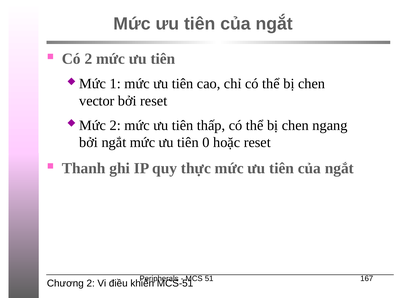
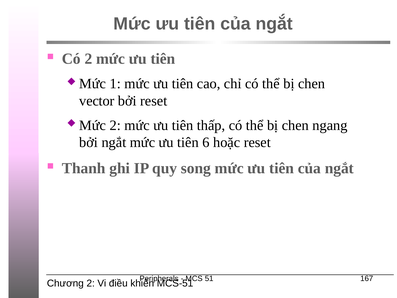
0: 0 -> 6
thực: thực -> song
